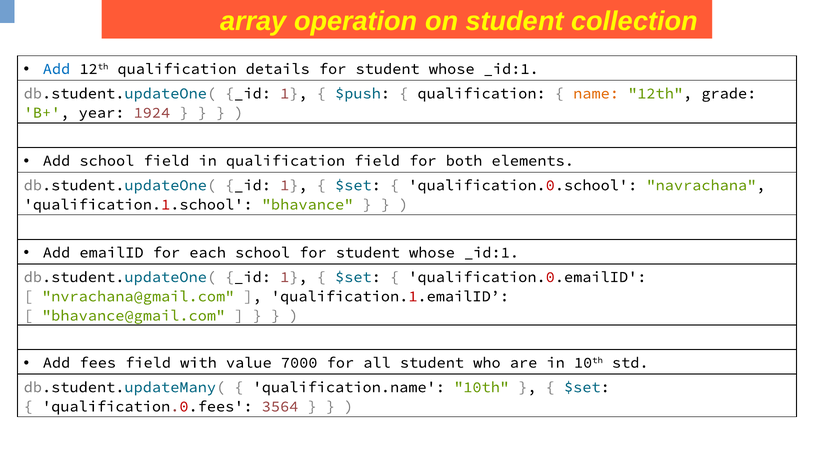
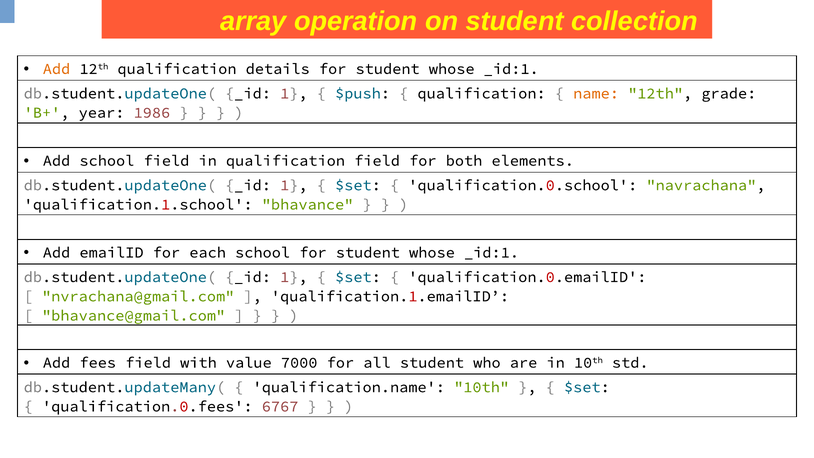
Add at (57, 69) colour: blue -> orange
1924: 1924 -> 1986
3564: 3564 -> 6767
